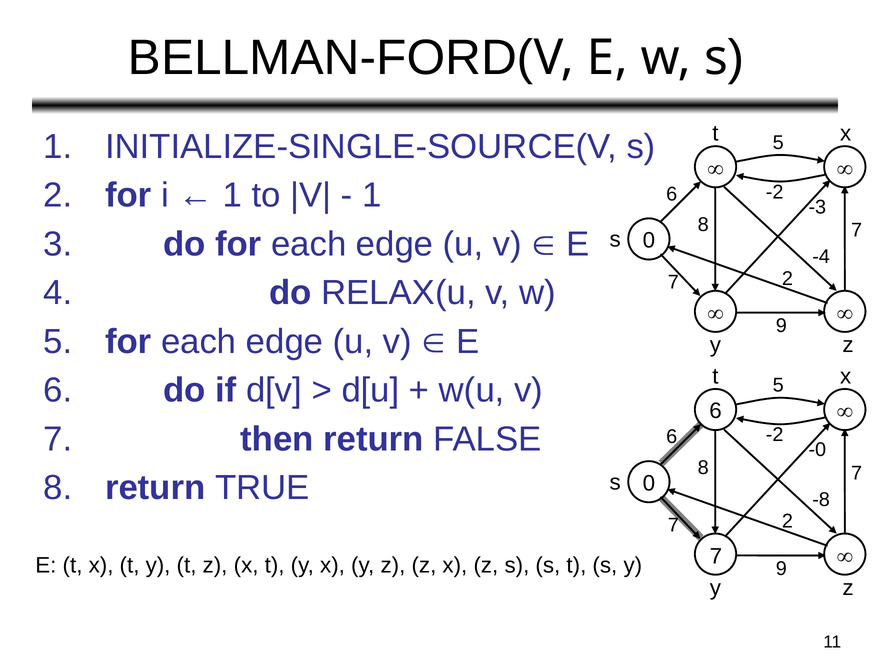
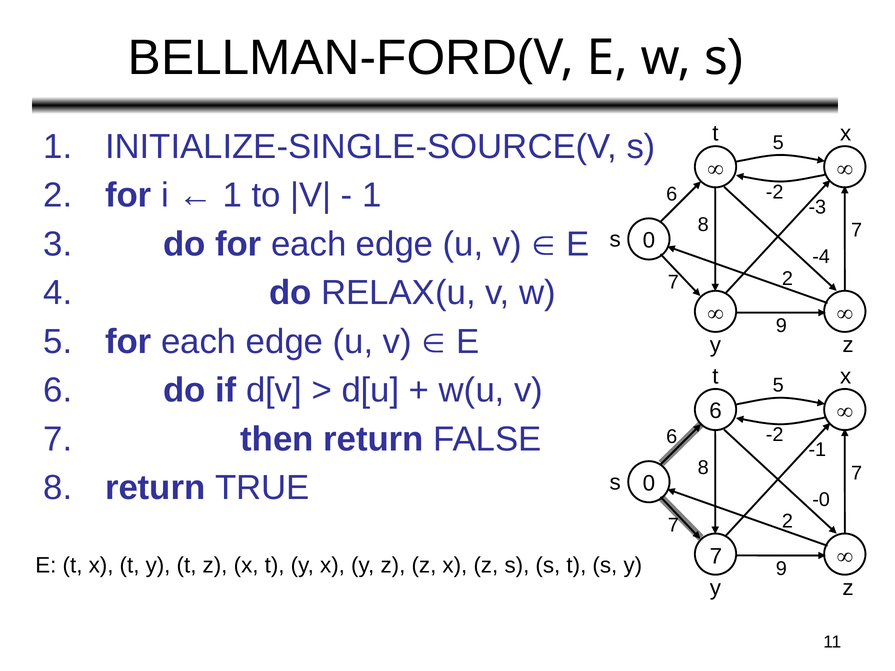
-0: -0 -> -1
-8: -8 -> -0
